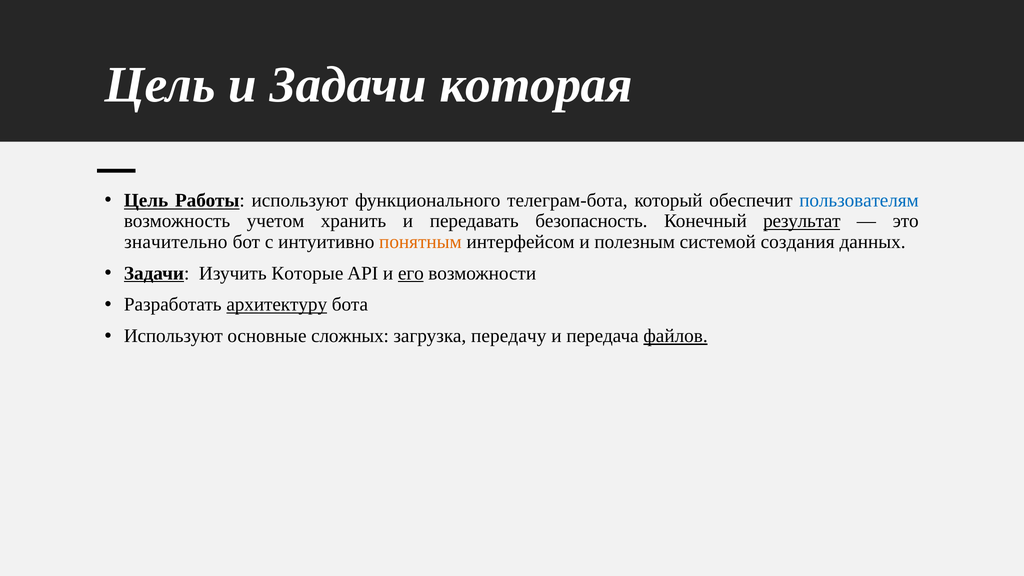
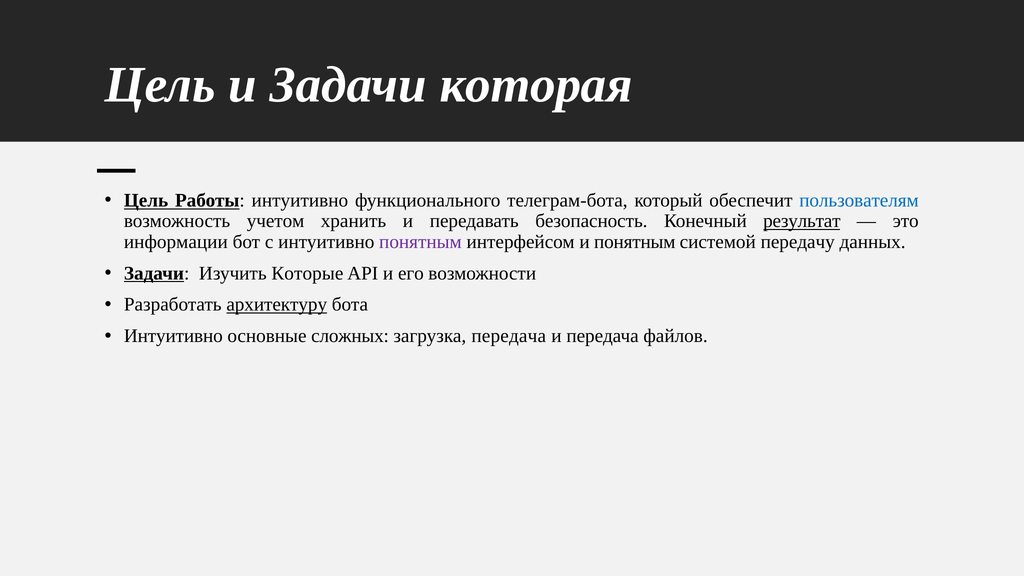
Работы используют: используют -> интуитивно
значительно: значительно -> информации
понятным at (420, 242) colour: orange -> purple
и полезным: полезным -> понятным
создания: создания -> передачу
его underline: present -> none
Используют at (173, 336): Используют -> Интуитивно
загрузка передачу: передачу -> передача
файлов underline: present -> none
